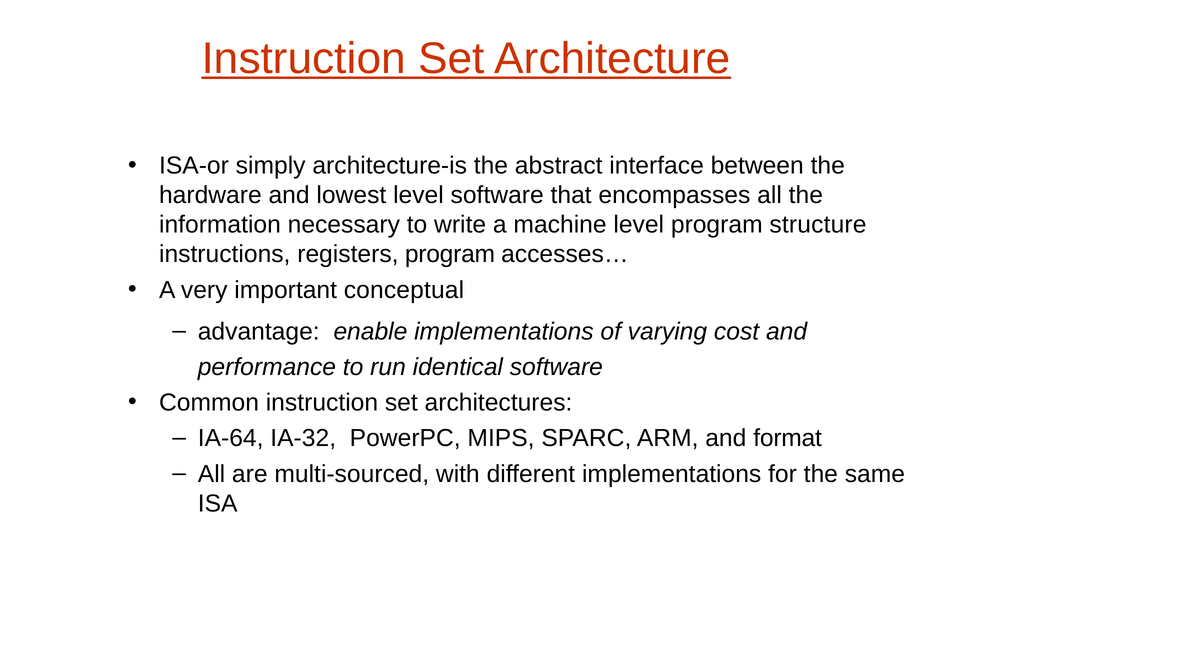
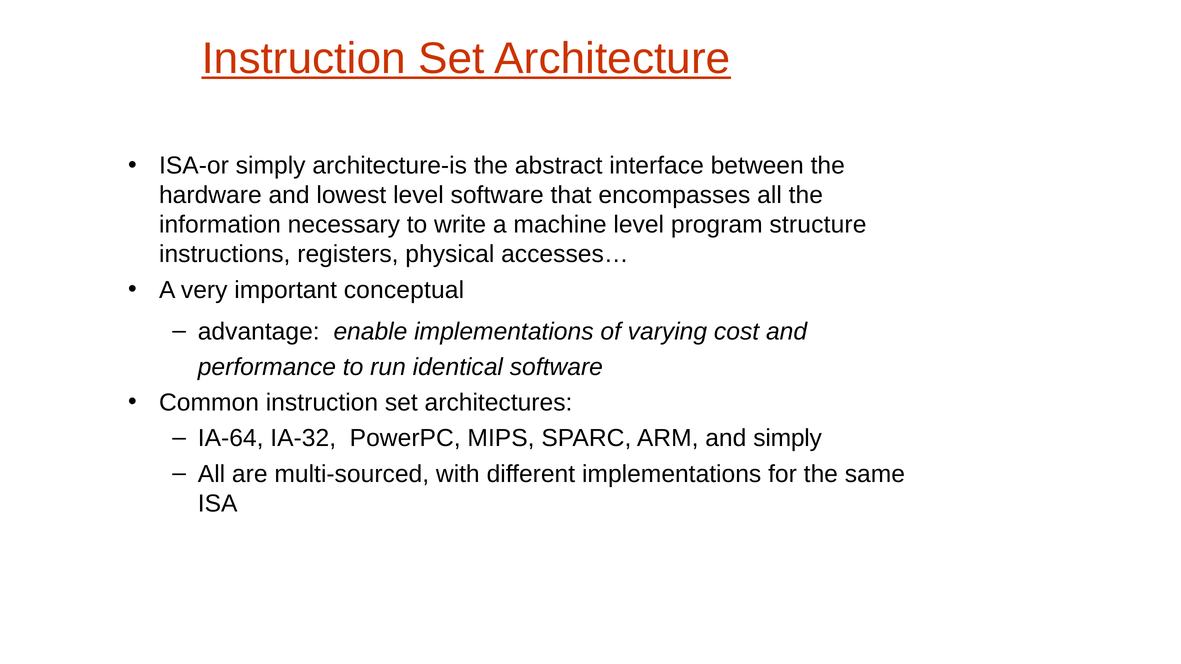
registers program: program -> physical
and format: format -> simply
